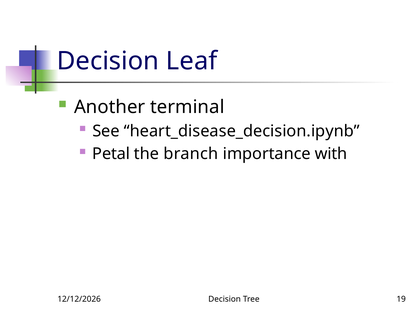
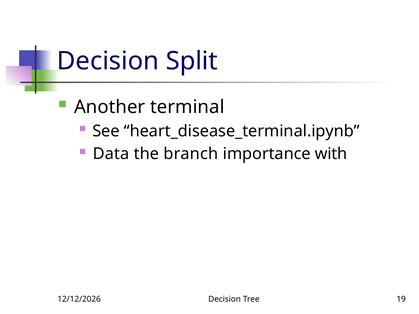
Leaf: Leaf -> Split
heart_disease_decision.ipynb: heart_disease_decision.ipynb -> heart_disease_terminal.ipynb
Petal: Petal -> Data
